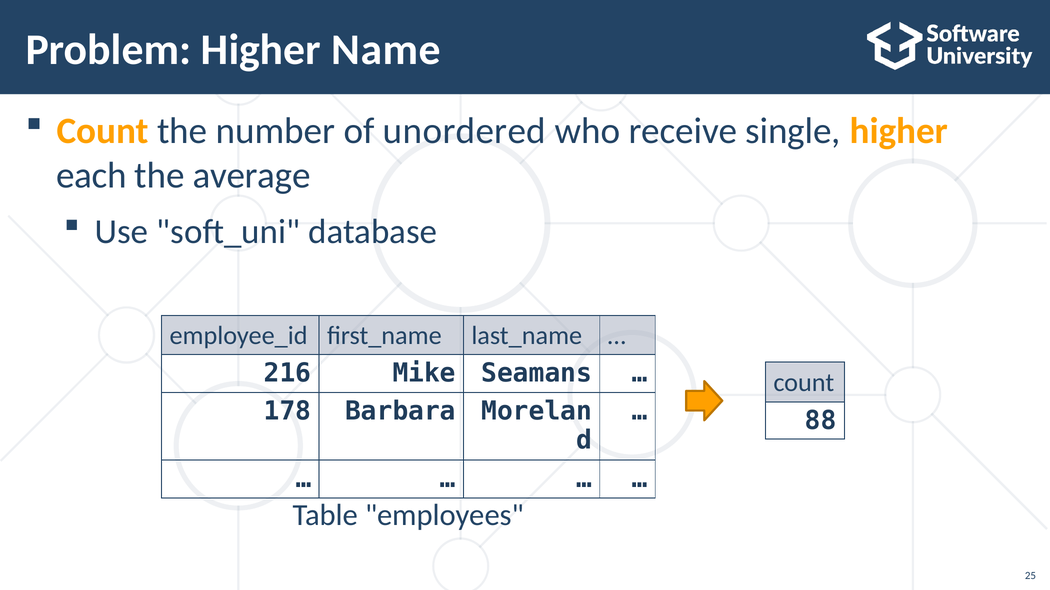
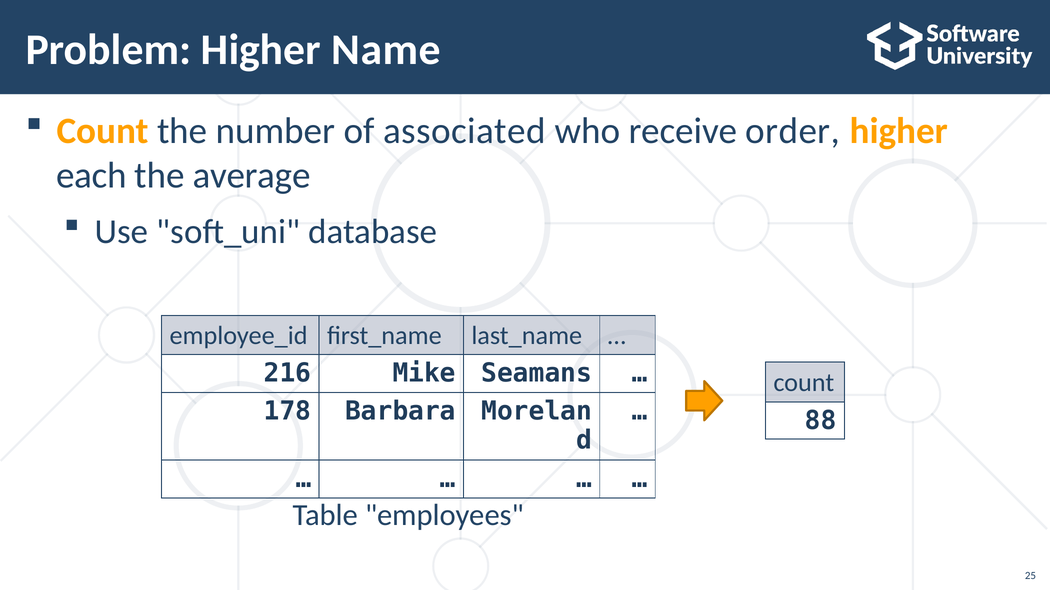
unordered: unordered -> associated
single: single -> order
